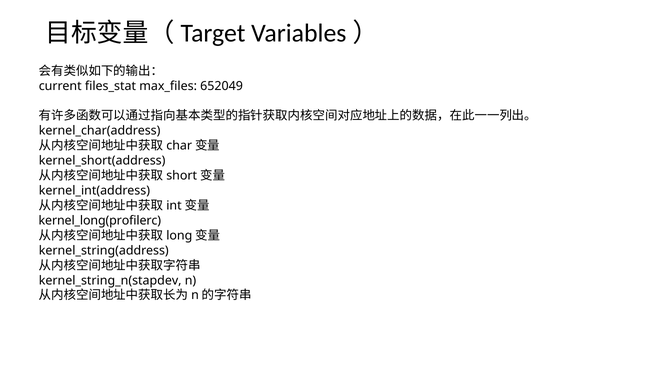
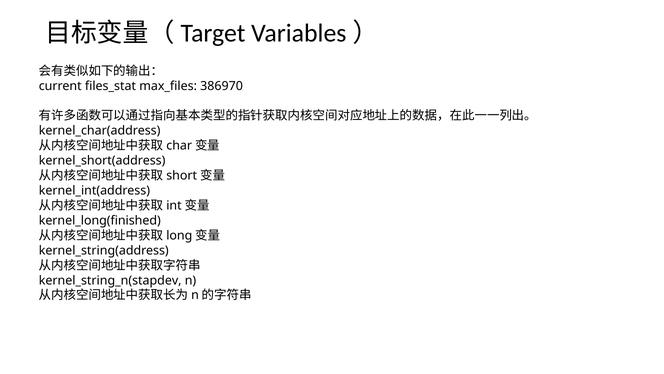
652049: 652049 -> 386970
kernel_long(profilerc: kernel_long(profilerc -> kernel_long(finished
